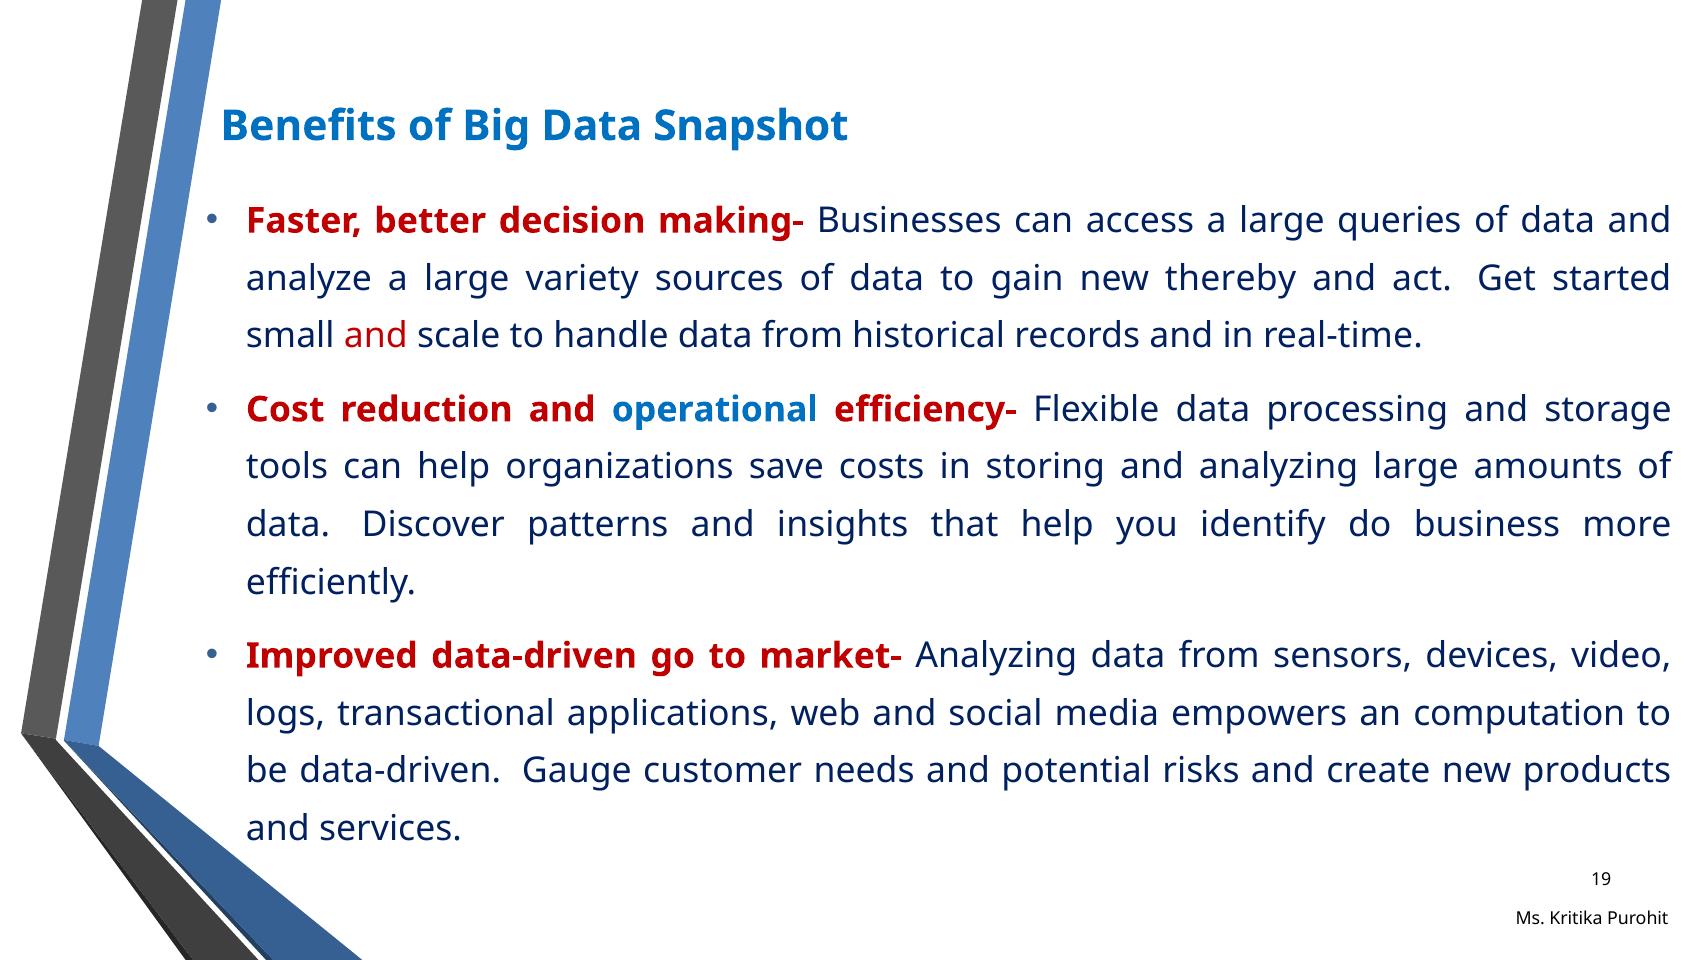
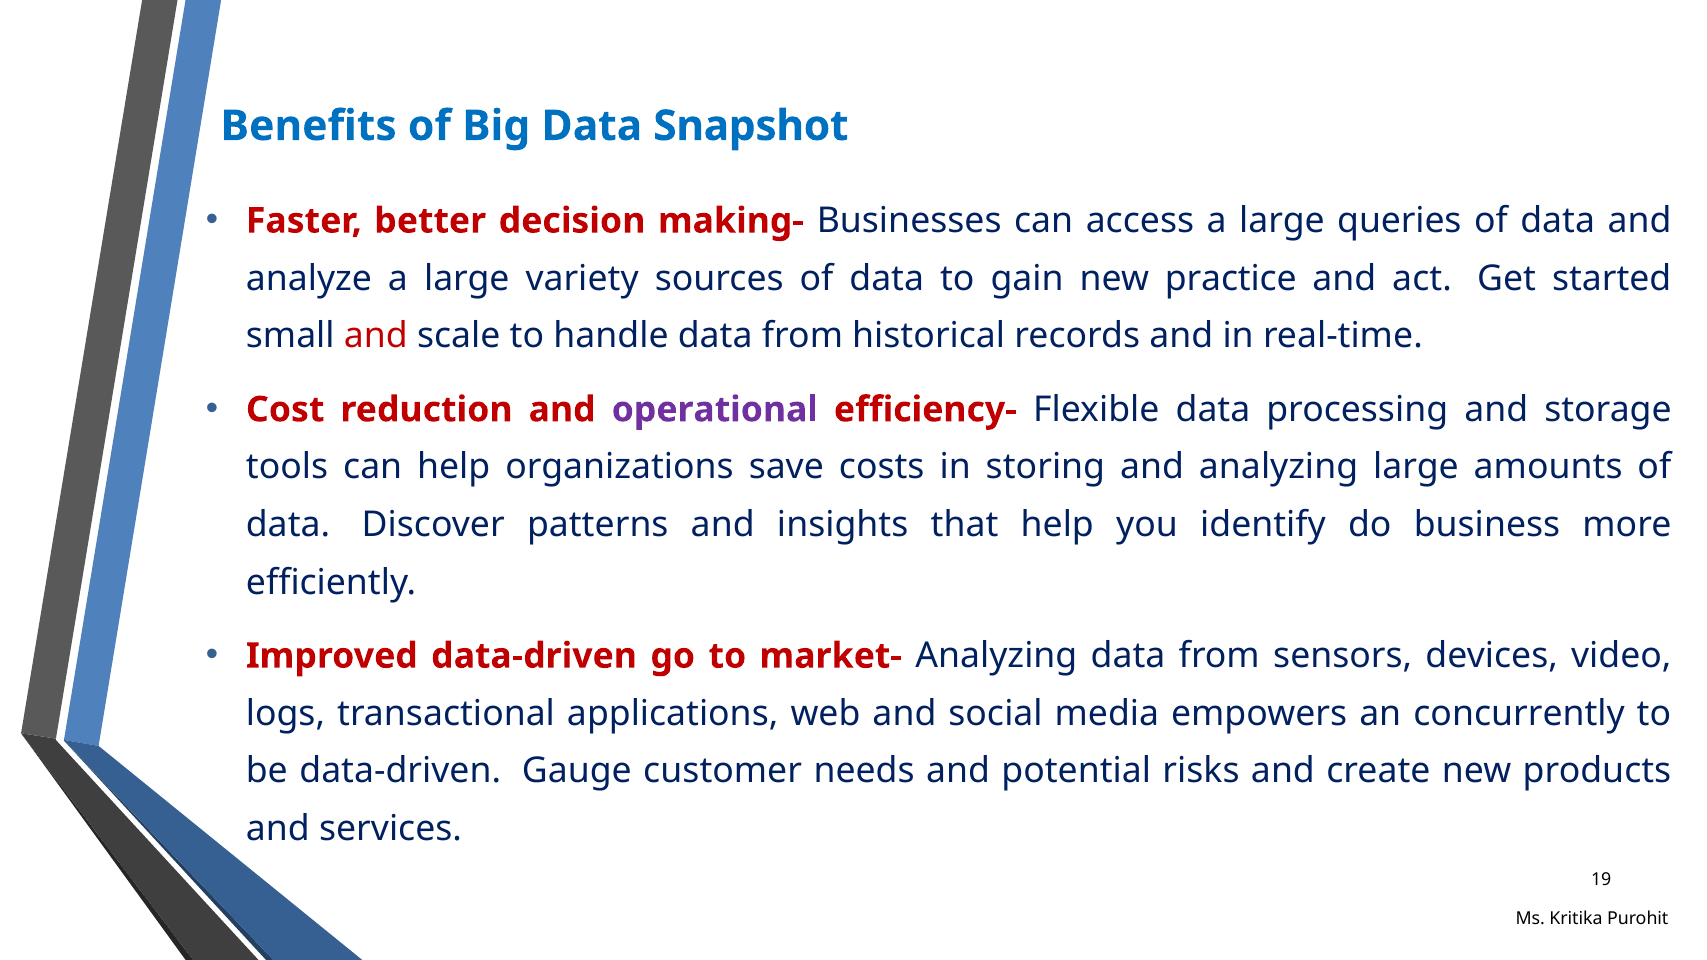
thereby: thereby -> practice
operational colour: blue -> purple
computation: computation -> concurrently
